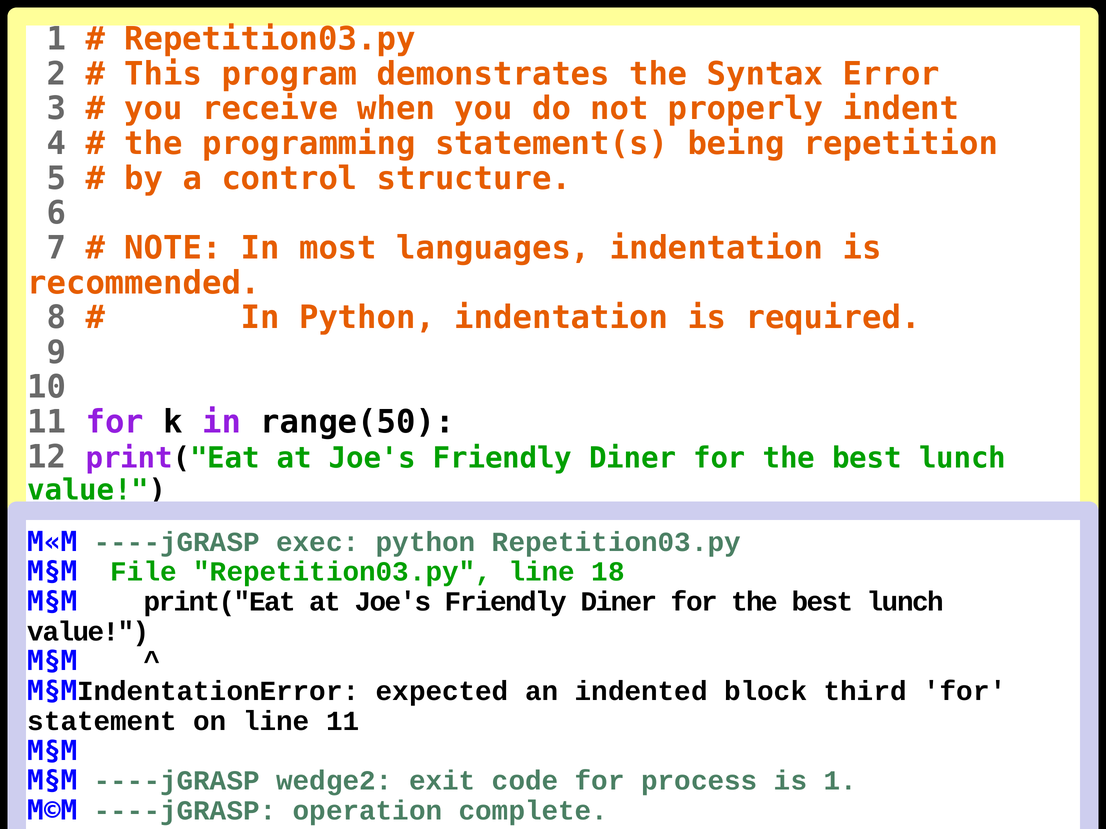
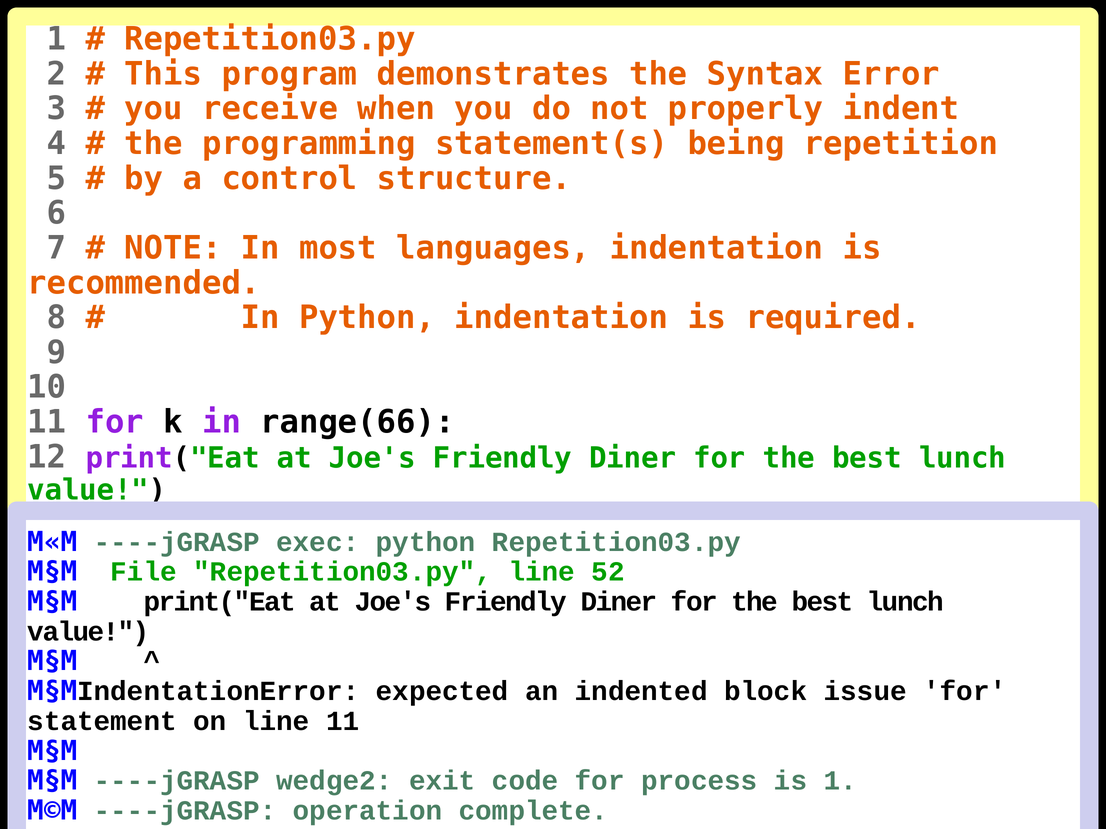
range(50: range(50 -> range(66
18: 18 -> 52
third: third -> issue
